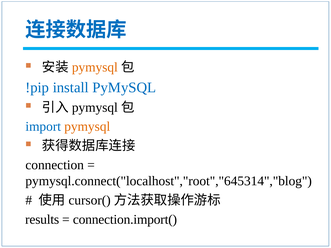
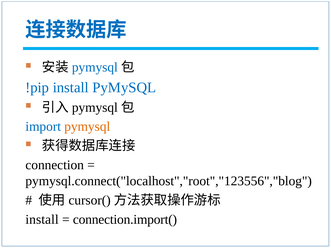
pymysql at (95, 67) colour: orange -> blue
pymysql.connect("localhost","root","645314","blog: pymysql.connect("localhost","root","645314","blog -> pymysql.connect("localhost","root","123556","blog
results at (42, 220): results -> install
